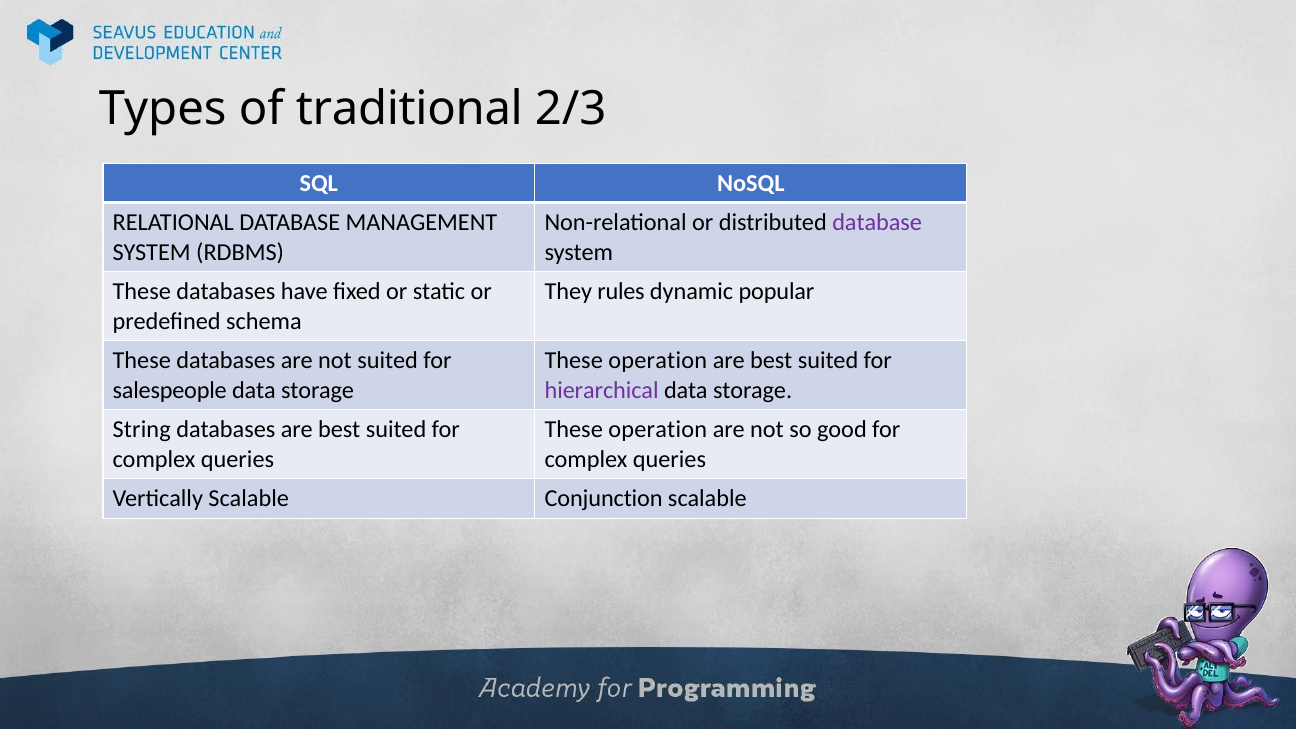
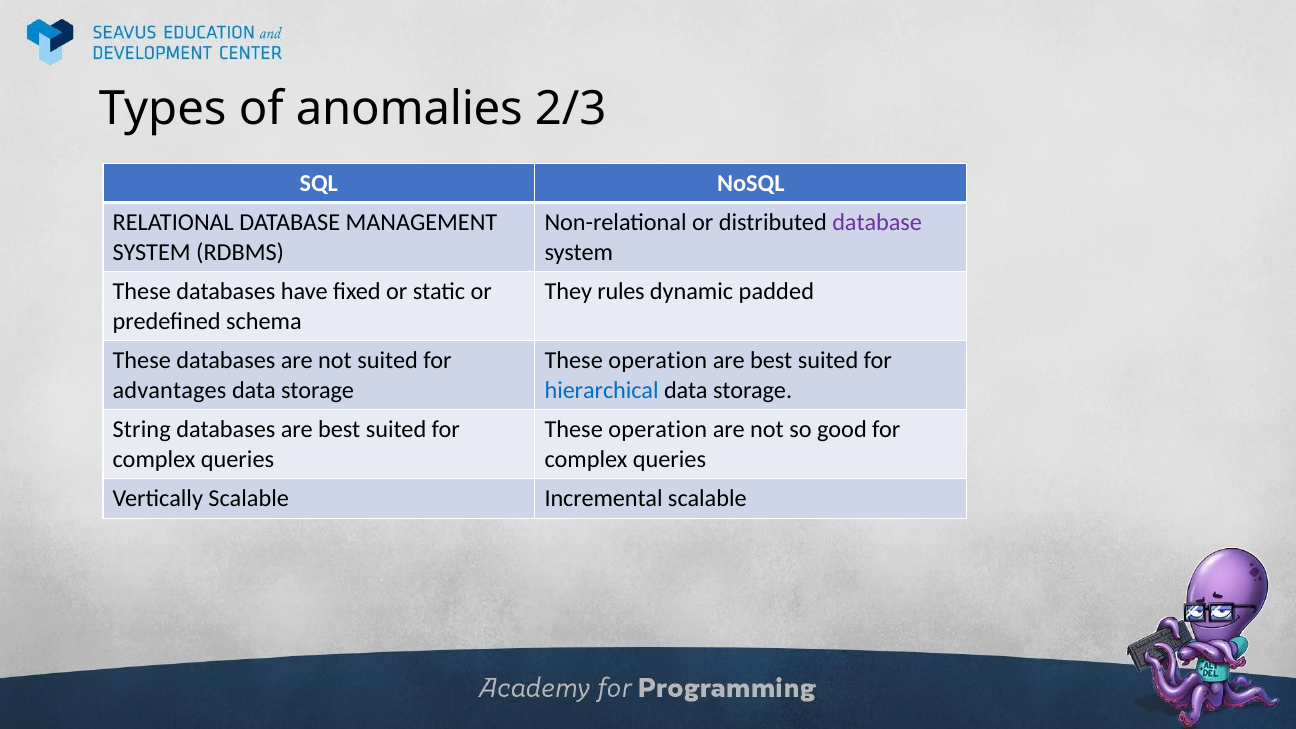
traditional: traditional -> anomalies
popular: popular -> padded
salespeople: salespeople -> advantages
hierarchical colour: purple -> blue
Conjunction: Conjunction -> Incremental
